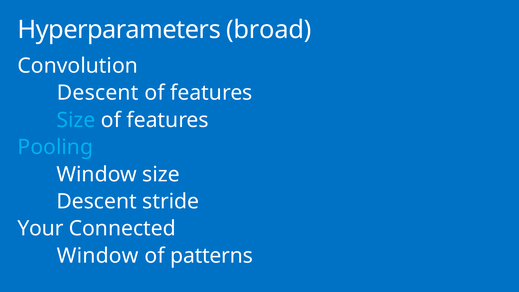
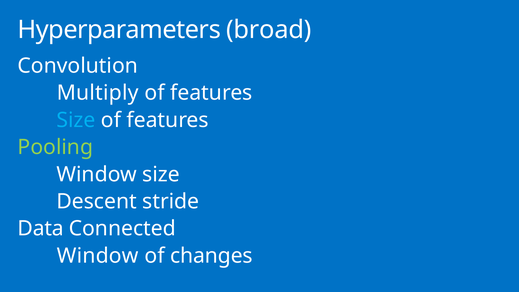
Descent at (98, 93): Descent -> Multiply
Pooling colour: light blue -> light green
Your: Your -> Data
patterns: patterns -> changes
